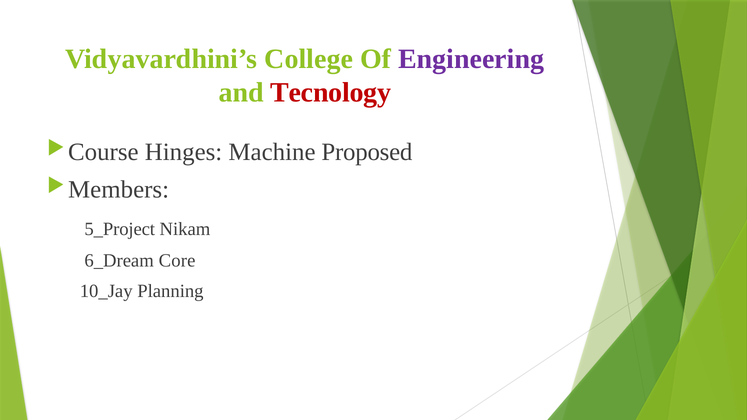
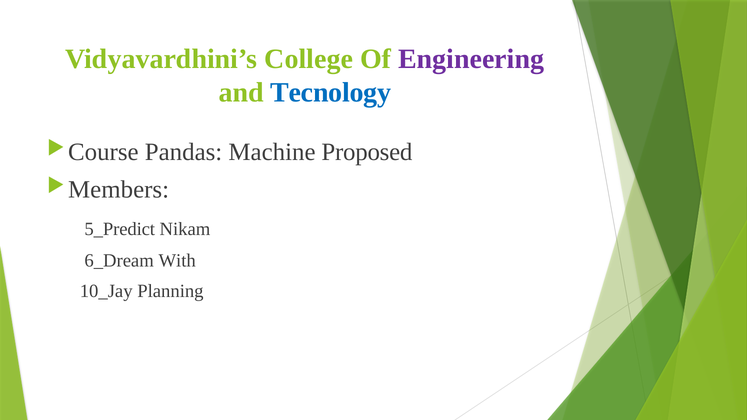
Tecnology colour: red -> blue
Hinges: Hinges -> Pandas
5_Project: 5_Project -> 5_Predict
Core: Core -> With
